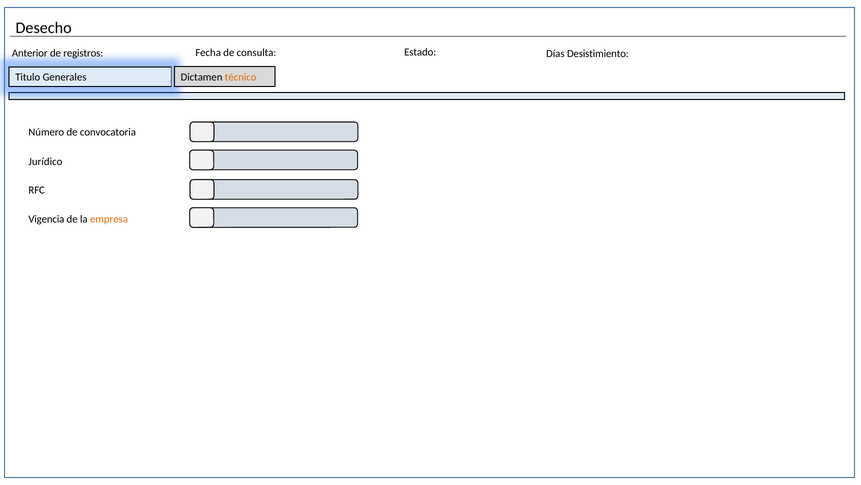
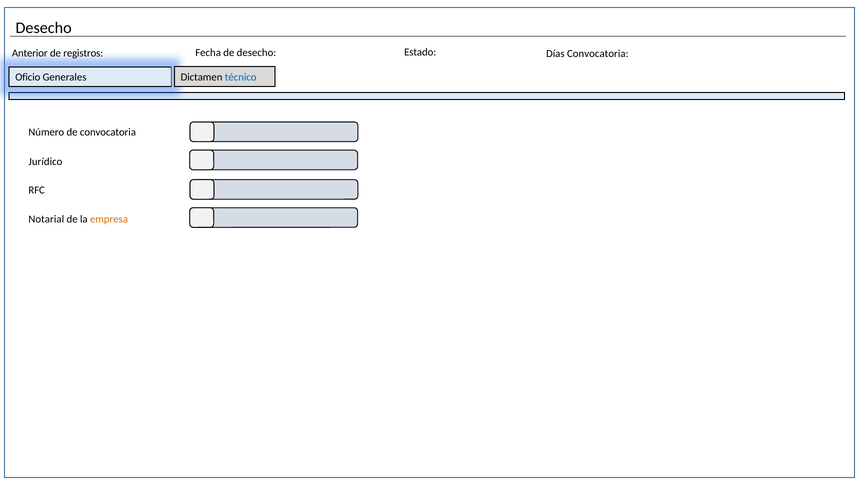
de consulta: consulta -> desecho
Días Desistimiento: Desistimiento -> Convocatoria
técnico colour: orange -> blue
Titulo: Titulo -> Oficio
Vigencia: Vigencia -> Notarial
